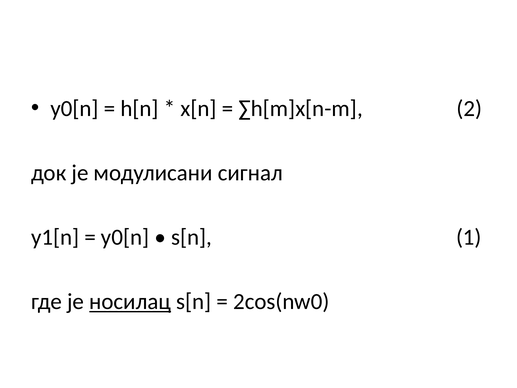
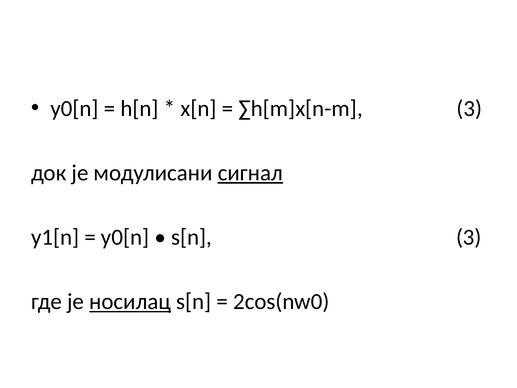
∑h[m]x[n-m 2: 2 -> 3
сигнал underline: none -> present
s[n 1: 1 -> 3
